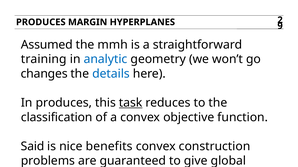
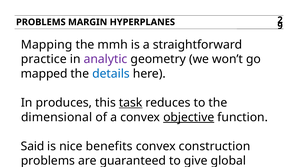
PRODUCES at (41, 22): PRODUCES -> PROBLEMS
Assumed: Assumed -> Mapping
training: training -> practice
analytic colour: blue -> purple
changes: changes -> mapped
classification: classification -> dimensional
objective underline: none -> present
